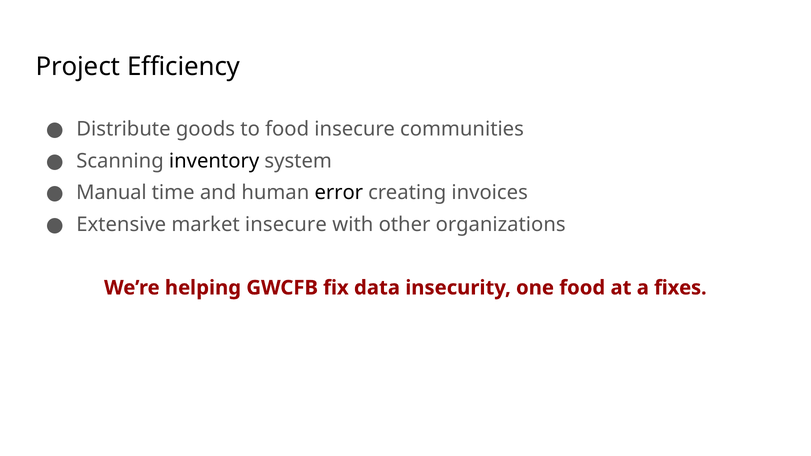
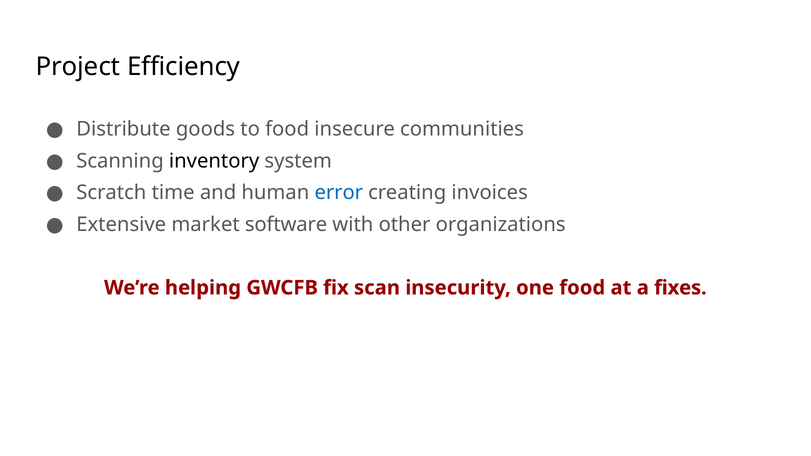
Manual: Manual -> Scratch
error colour: black -> blue
market insecure: insecure -> software
data: data -> scan
